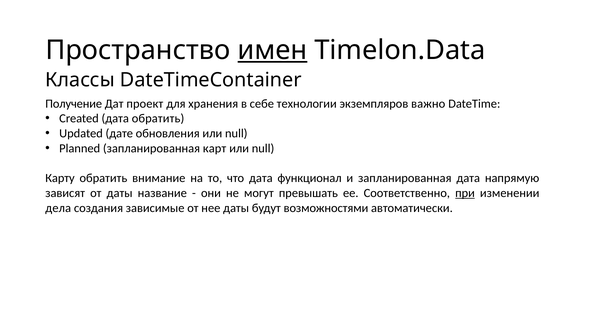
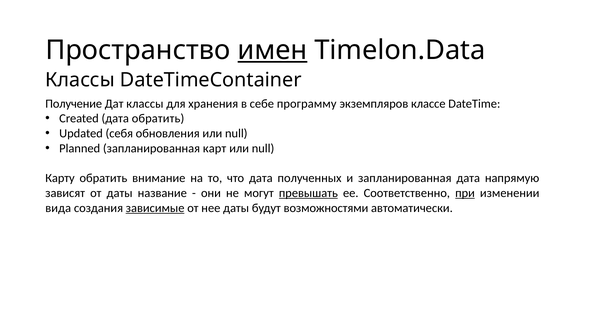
Дат проект: проект -> классы
технологии: технологии -> программу
важно: важно -> классе
дате: дате -> себя
функционал: функционал -> полученных
превышать underline: none -> present
дела: дела -> вида
зависимые underline: none -> present
